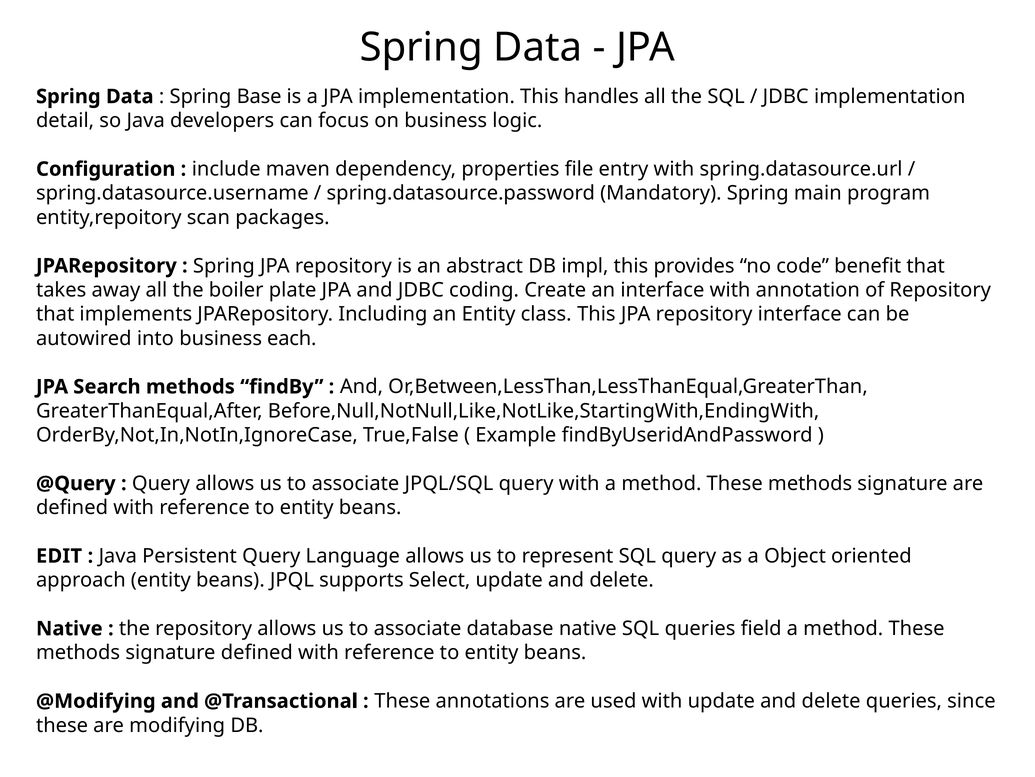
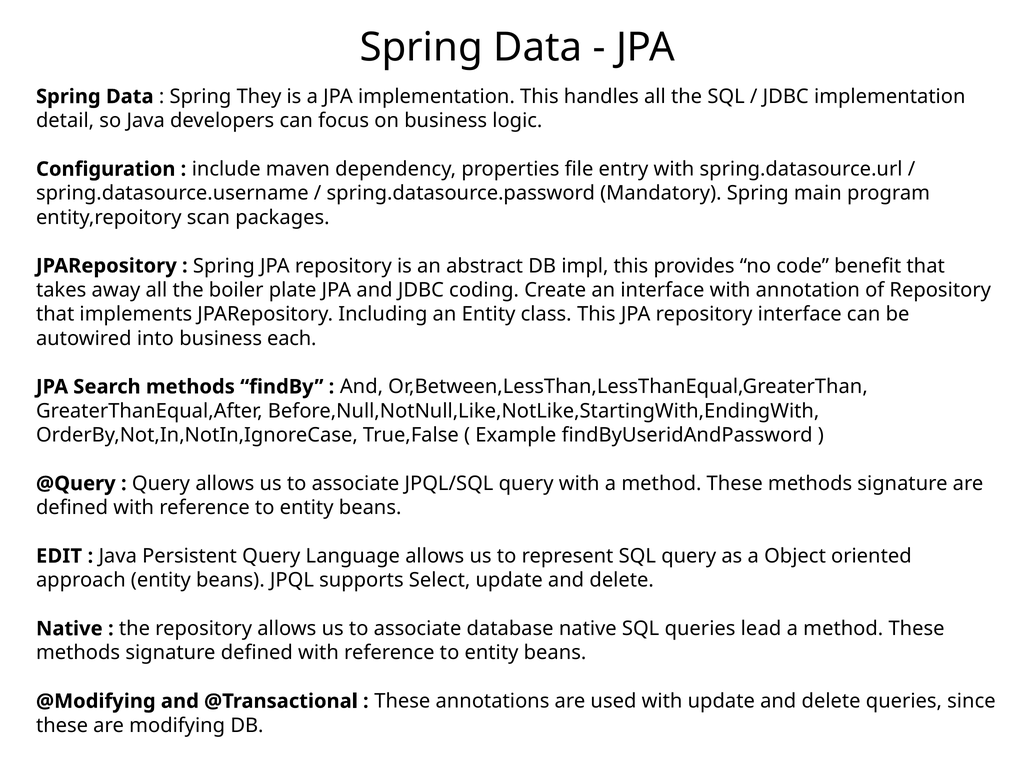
Base: Base -> They
field: field -> lead
